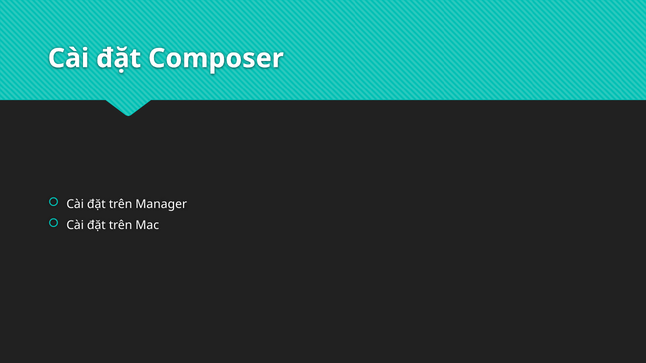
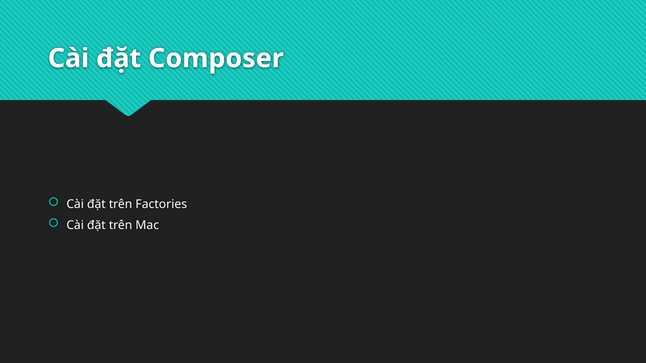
Manager: Manager -> Factories
